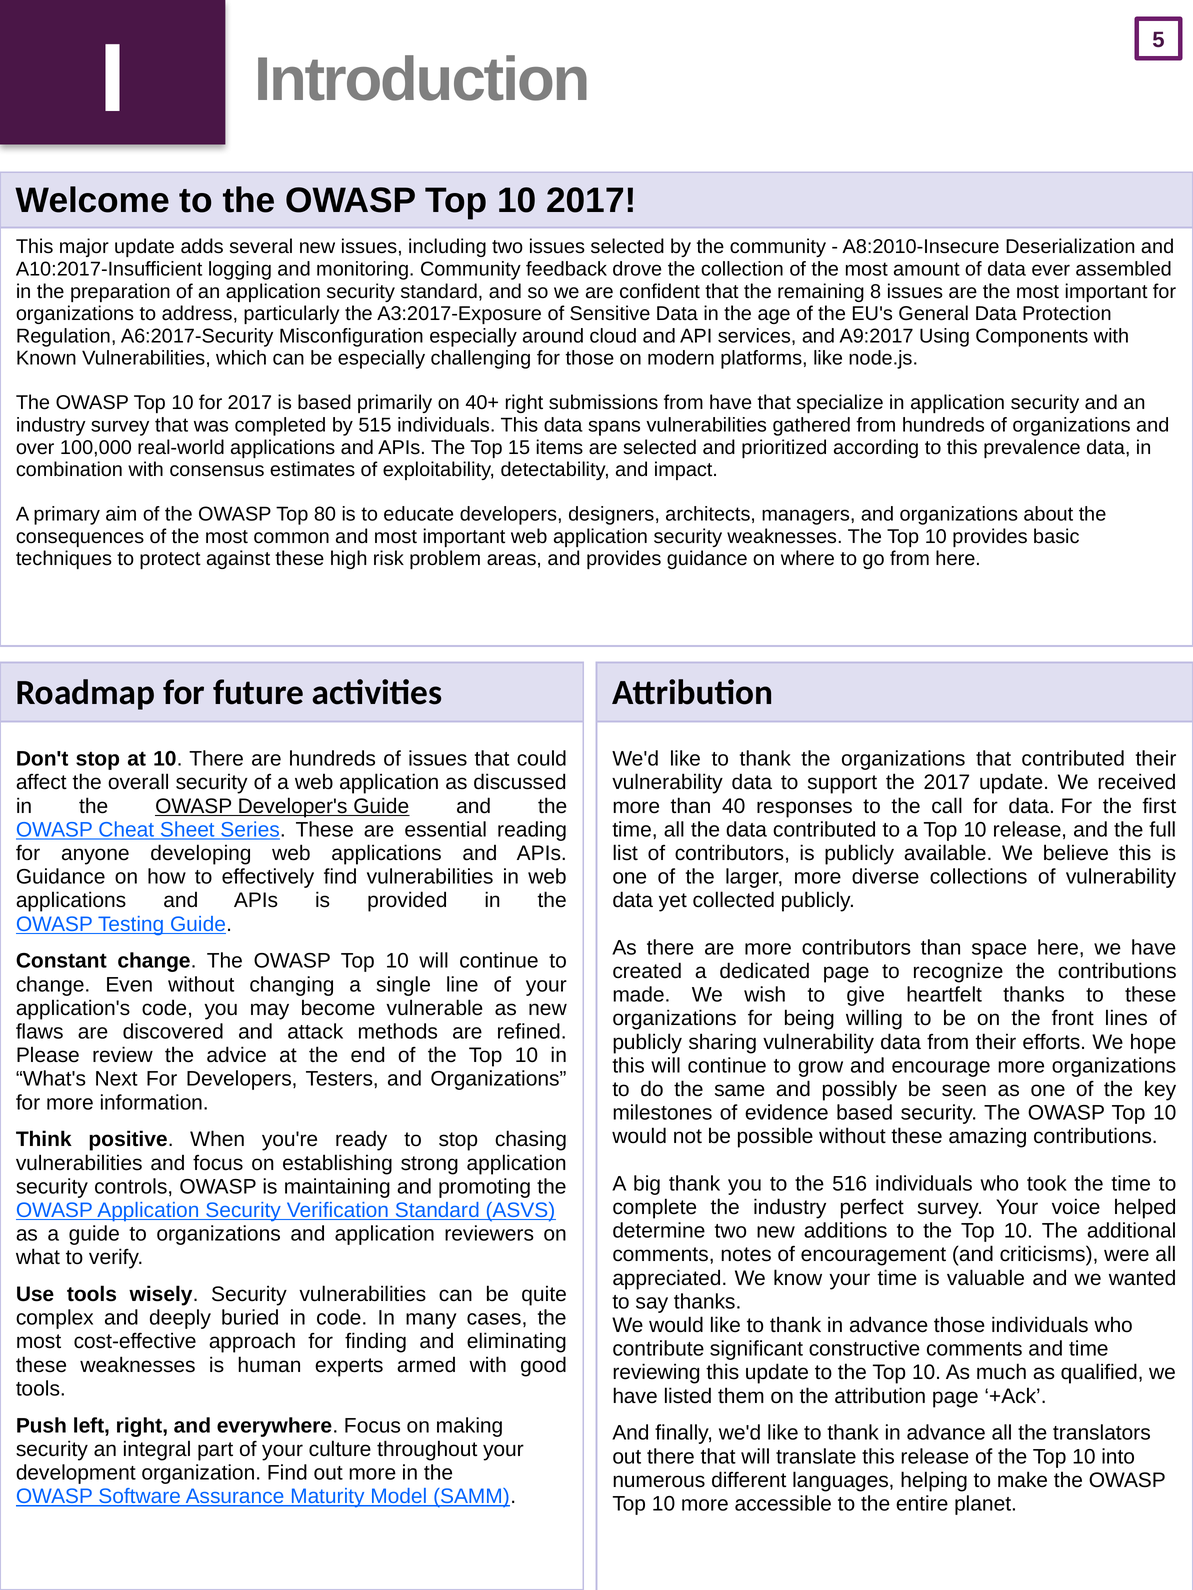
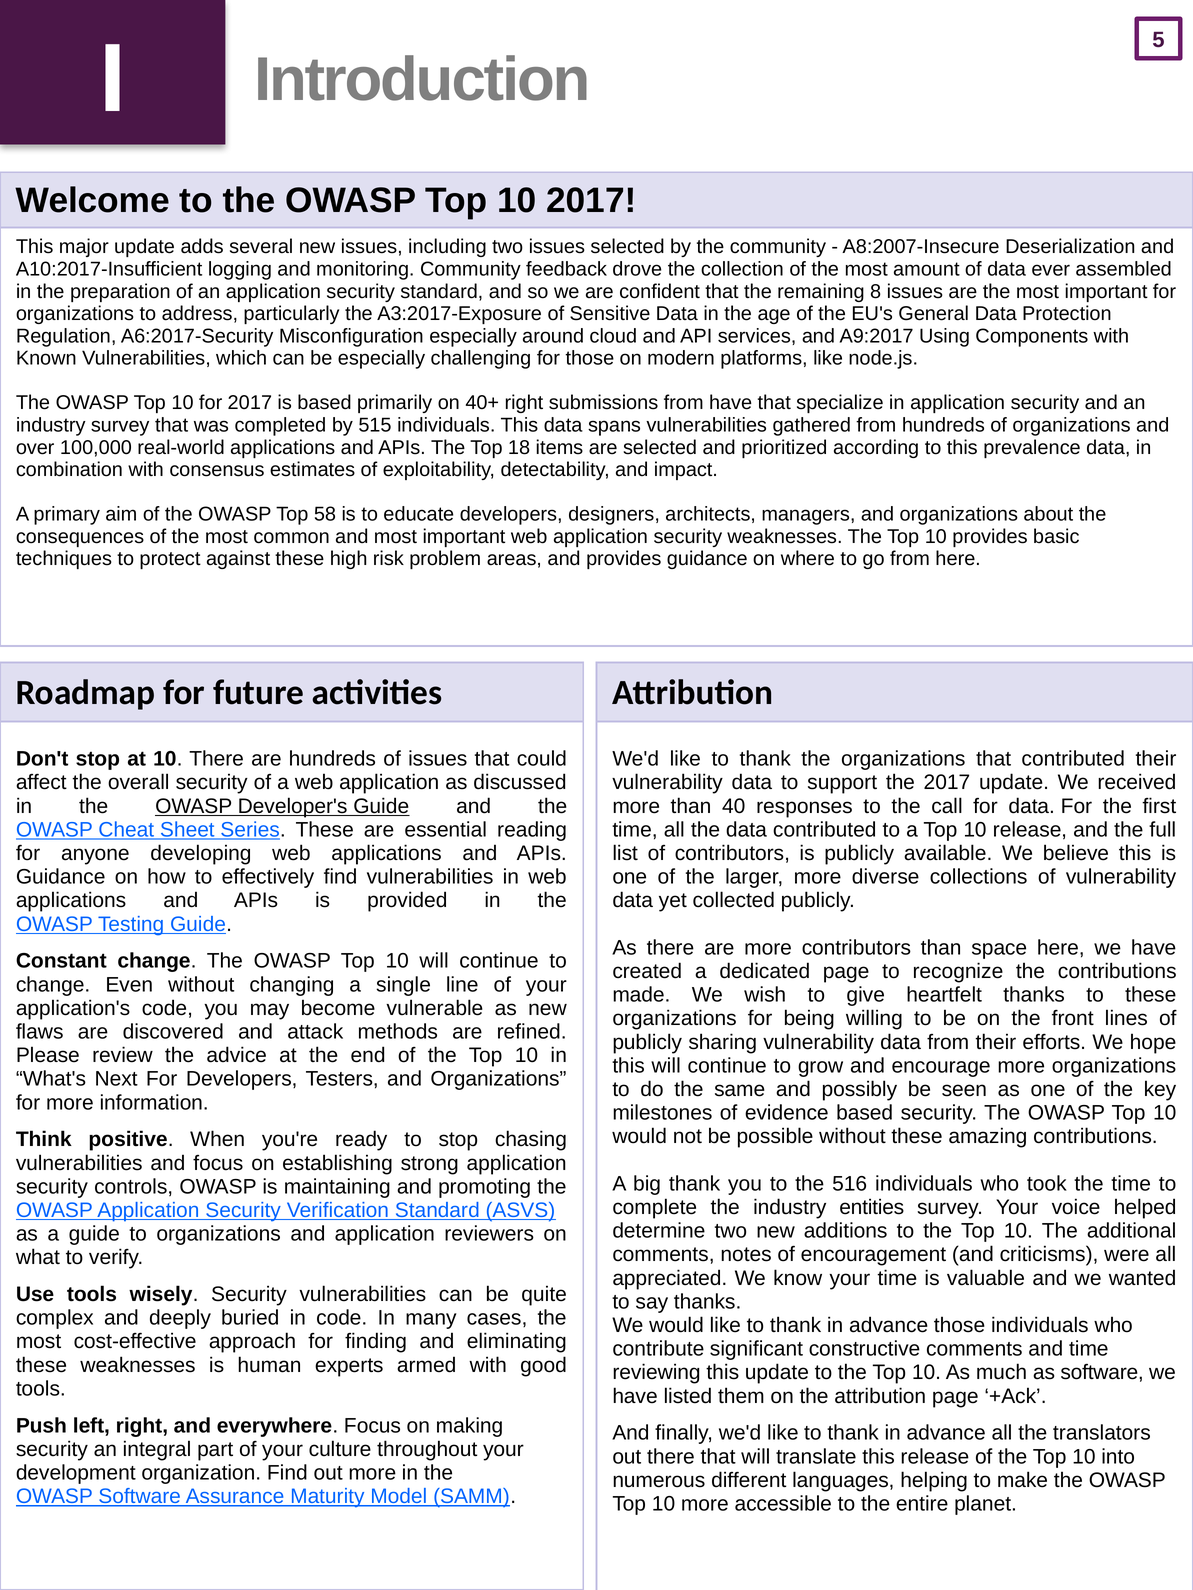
A8:2010-Insecure: A8:2010-Insecure -> A8:2007-Insecure
15: 15 -> 18
80: 80 -> 58
perfect: perfect -> entities
as qualified: qualified -> software
